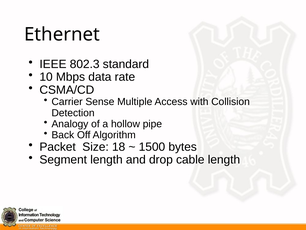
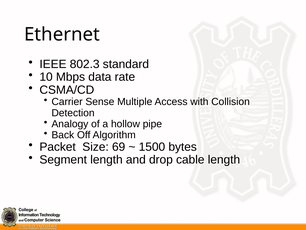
18: 18 -> 69
